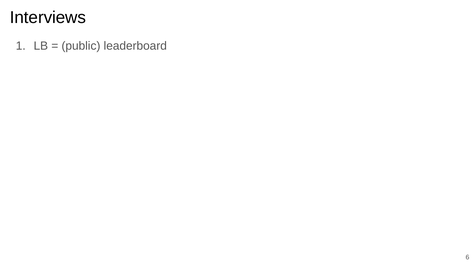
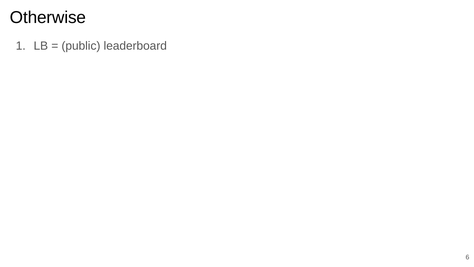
Interviews: Interviews -> Otherwise
